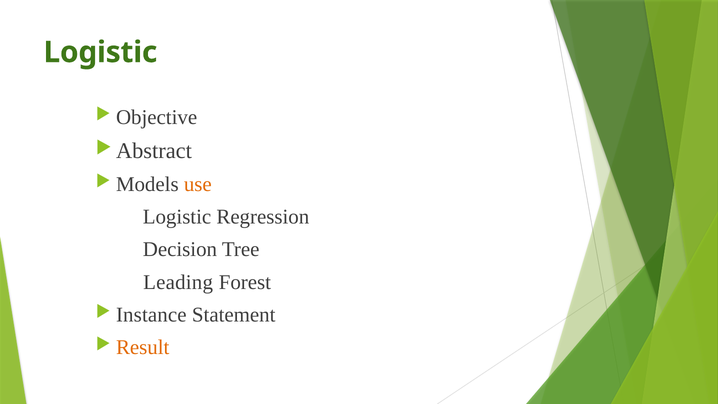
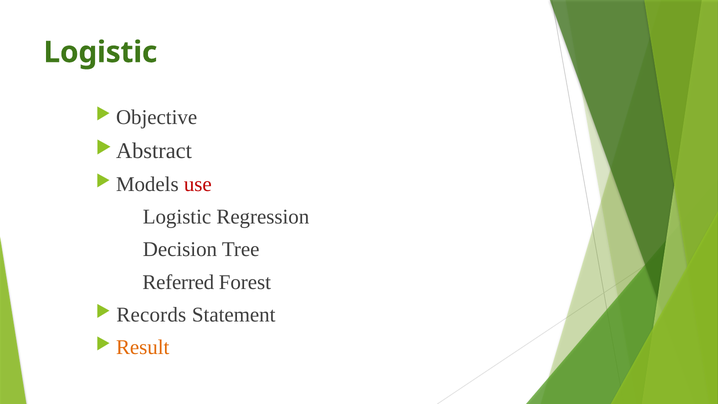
use colour: orange -> red
Leading: Leading -> Referred
Instance: Instance -> Records
